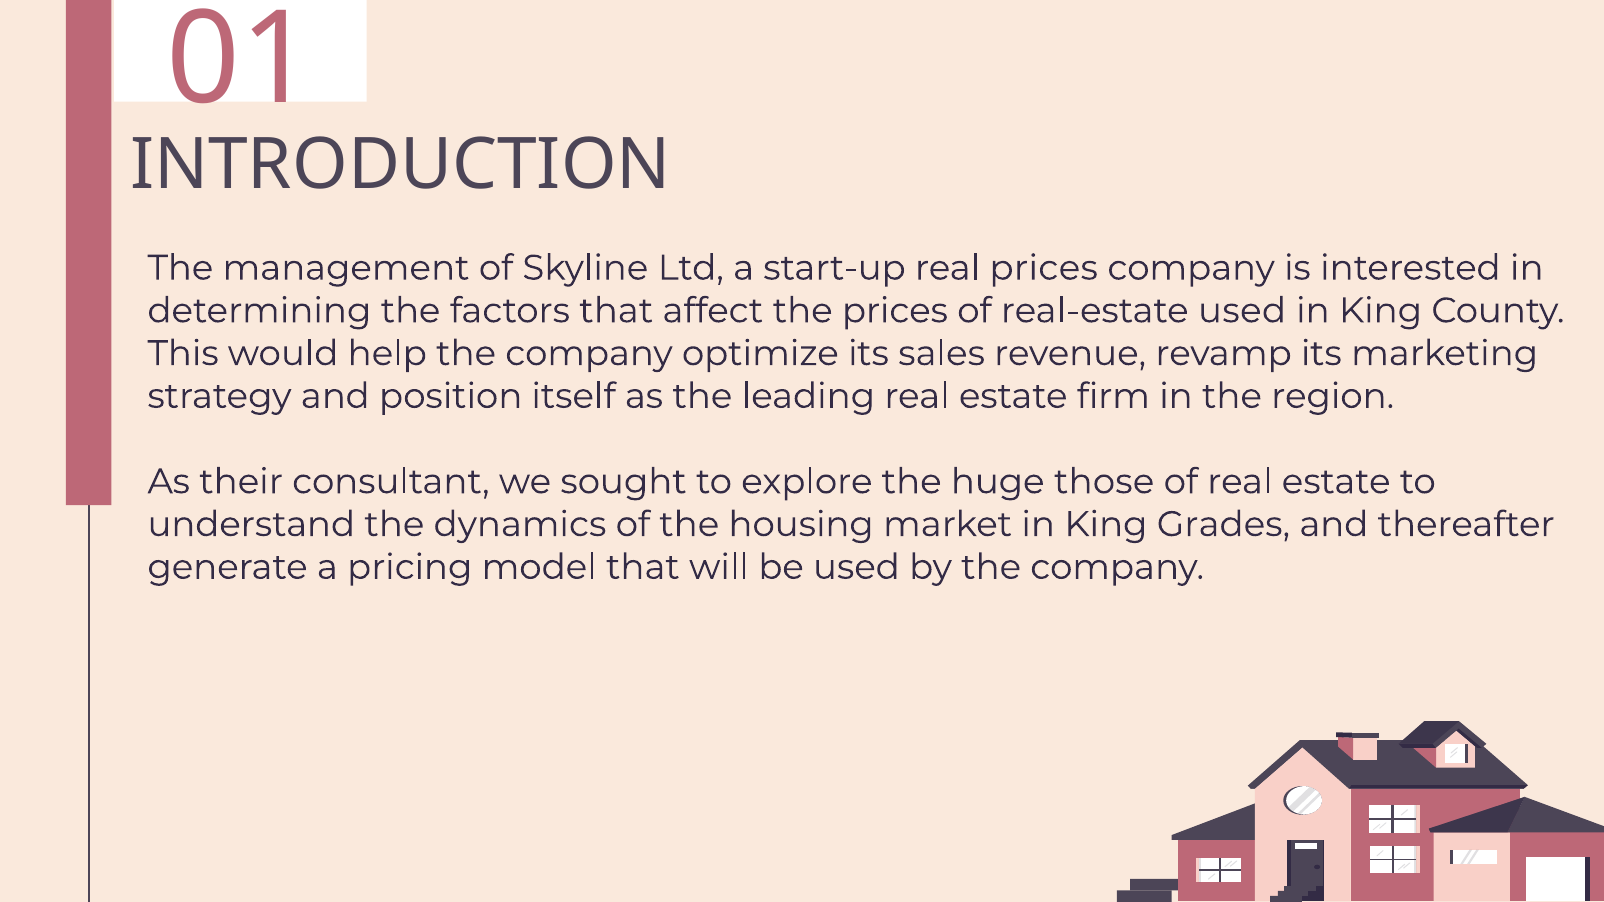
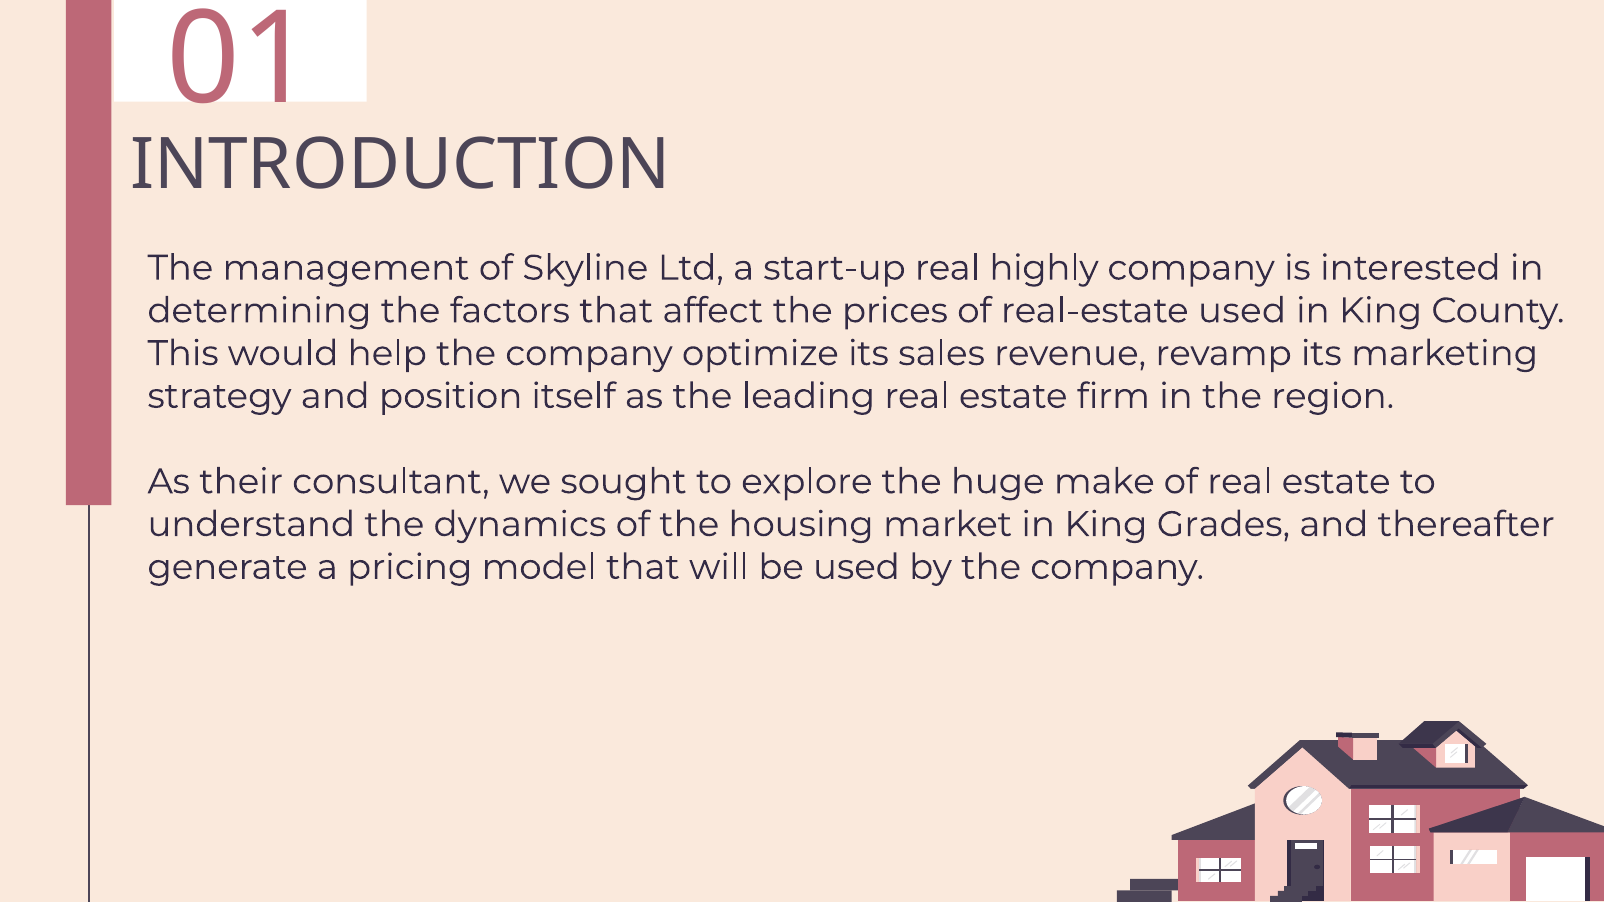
real prices: prices -> highly
those: those -> make
